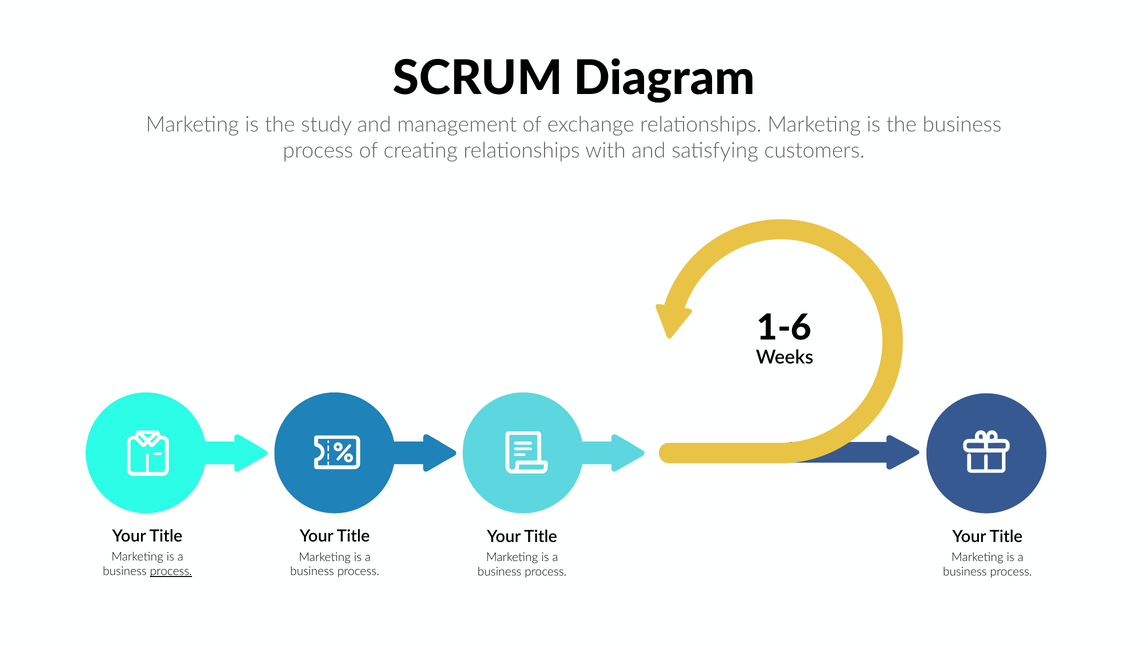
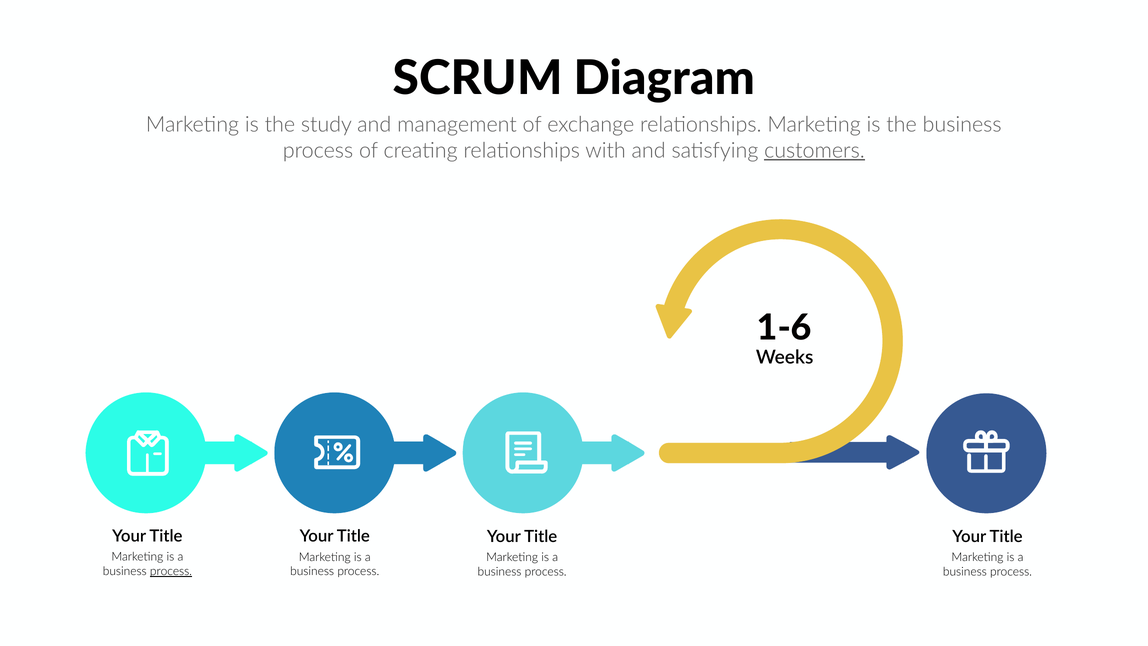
customers underline: none -> present
